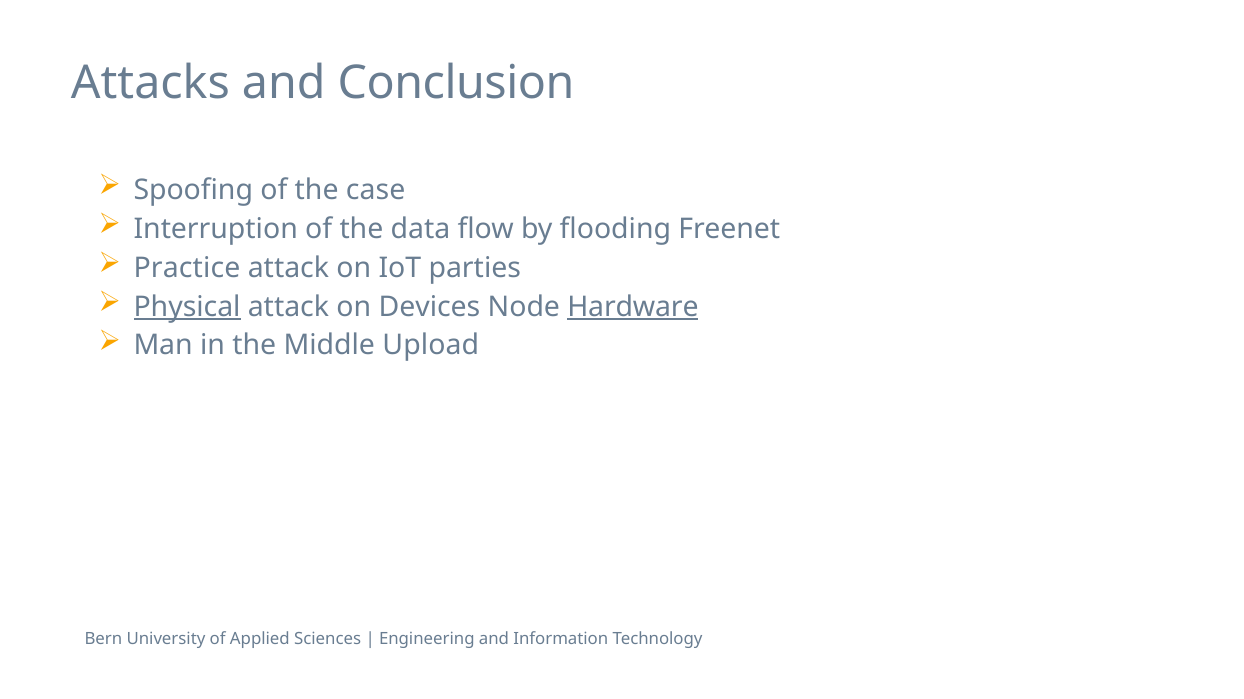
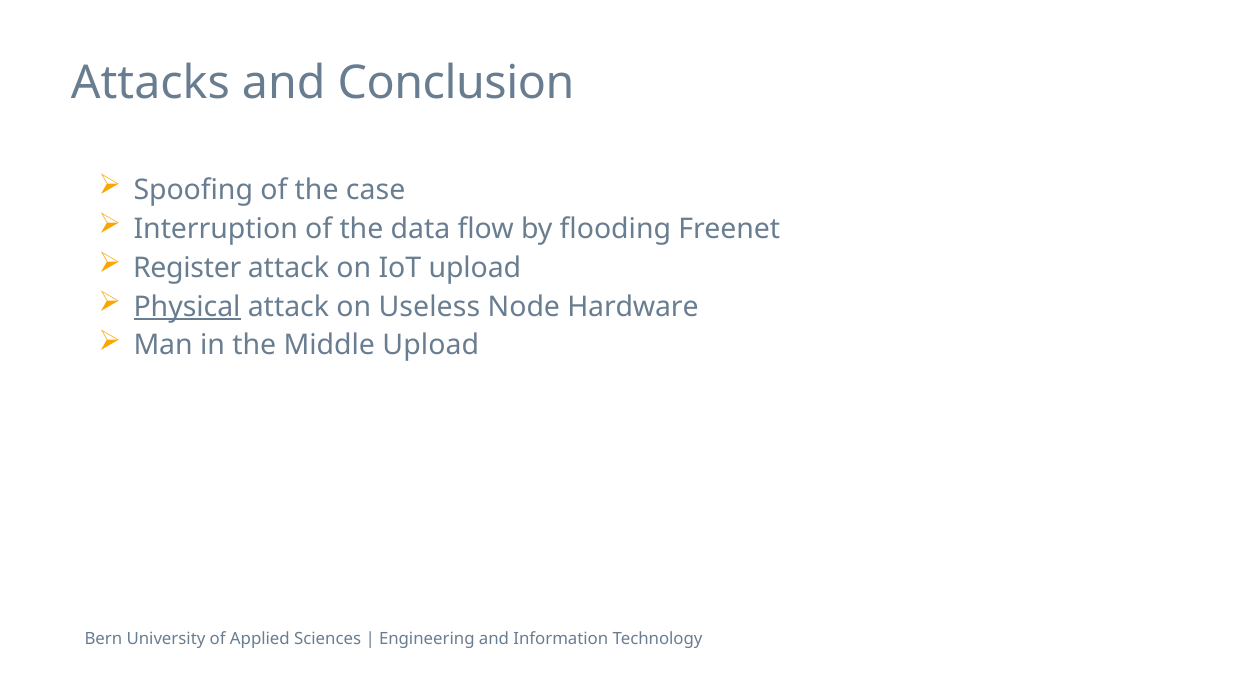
Practice: Practice -> Register
IoT parties: parties -> upload
Devices: Devices -> Useless
Hardware underline: present -> none
